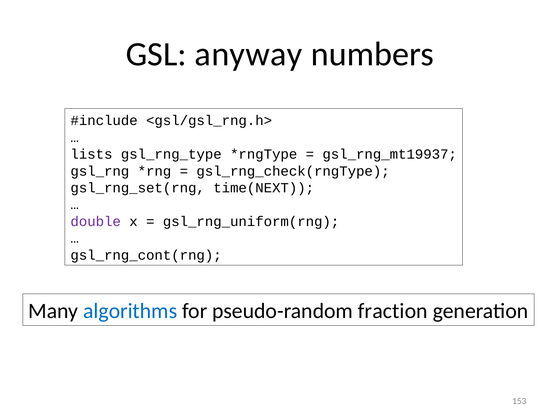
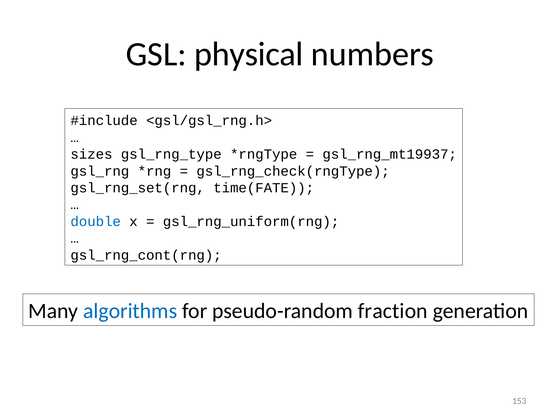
anyway: anyway -> physical
lists: lists -> sizes
time(NEXT: time(NEXT -> time(FATE
double colour: purple -> blue
